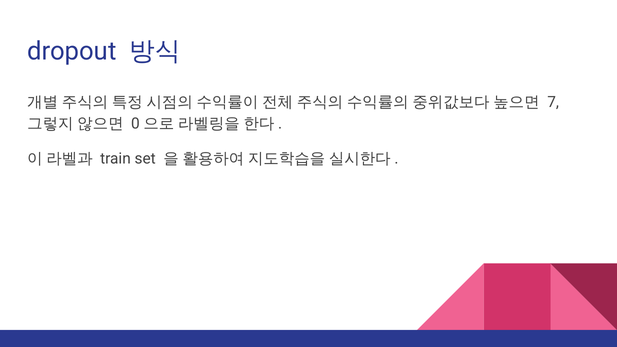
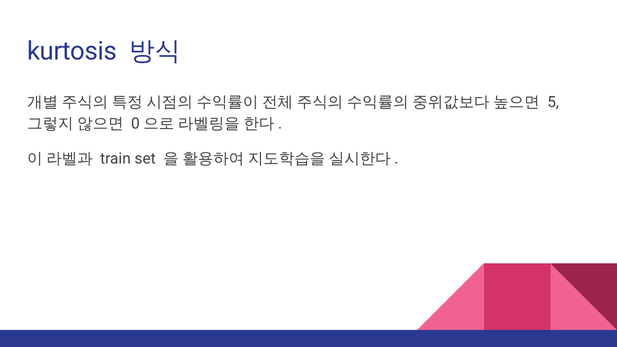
dropout: dropout -> kurtosis
7: 7 -> 5
